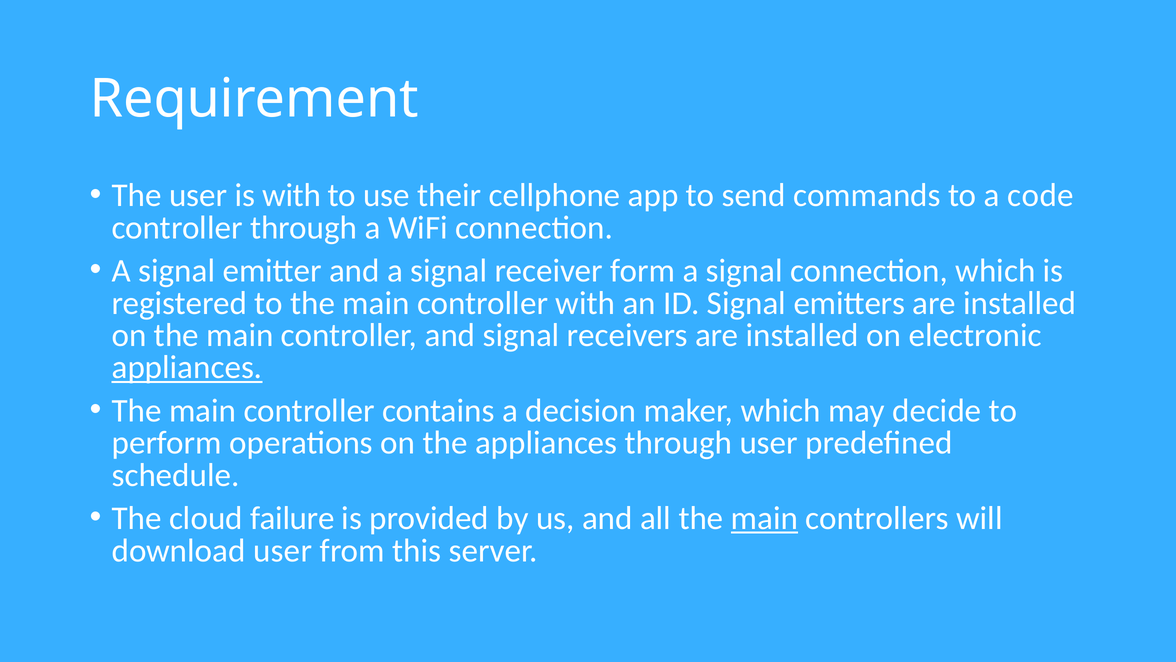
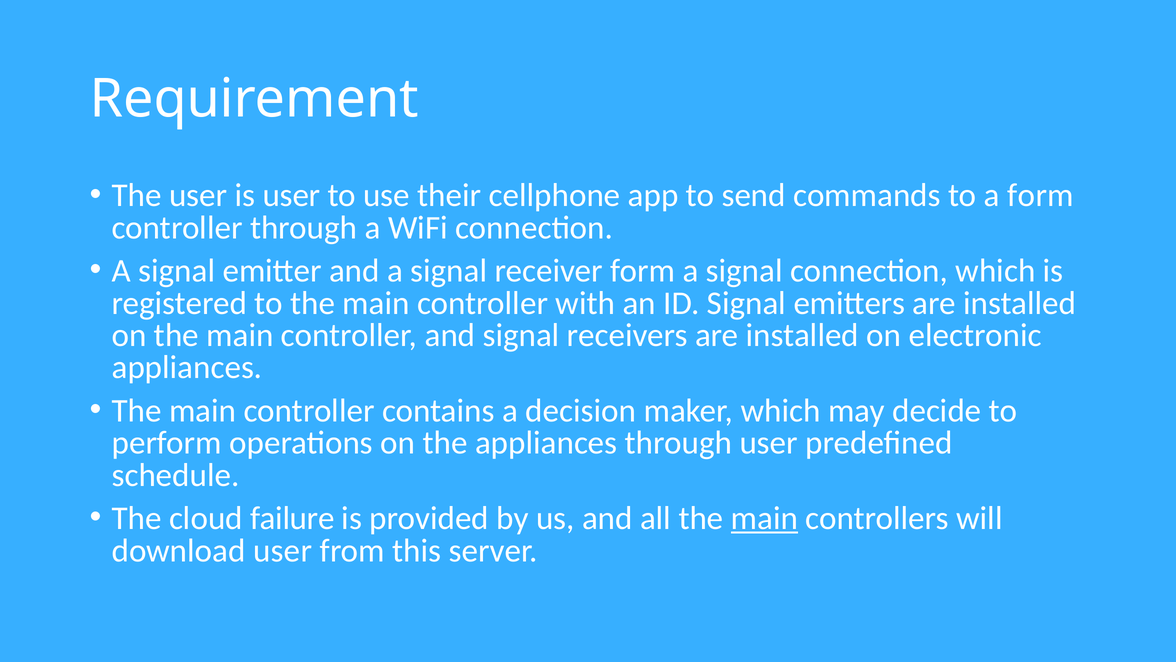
is with: with -> user
a code: code -> form
appliances at (187, 367) underline: present -> none
